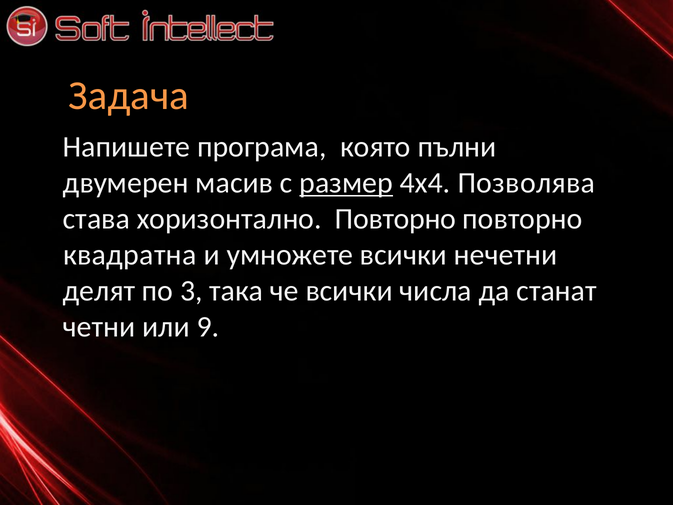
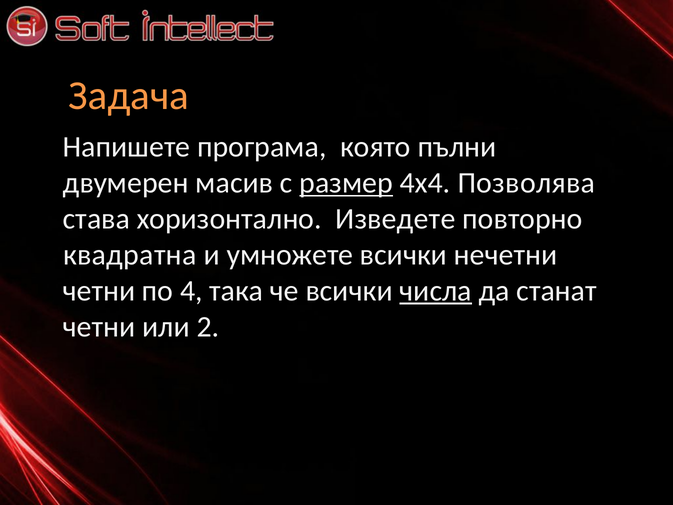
хоризонтално Повторно: Повторно -> Изведете
делят at (99, 291): делят -> четни
3: 3 -> 4
числа underline: none -> present
9: 9 -> 2
